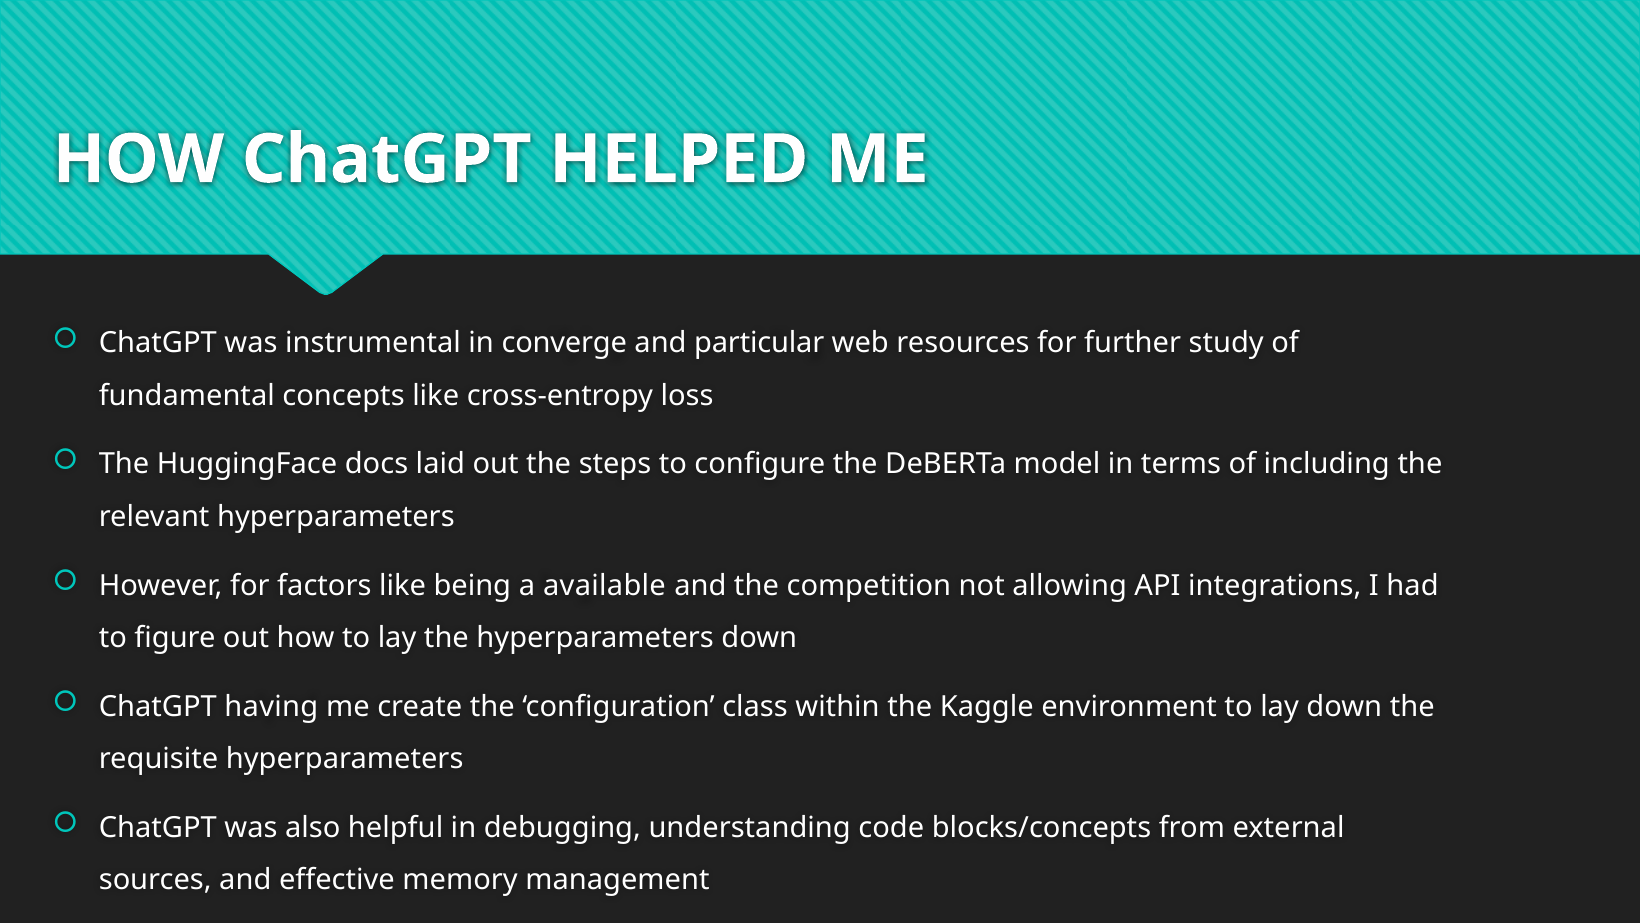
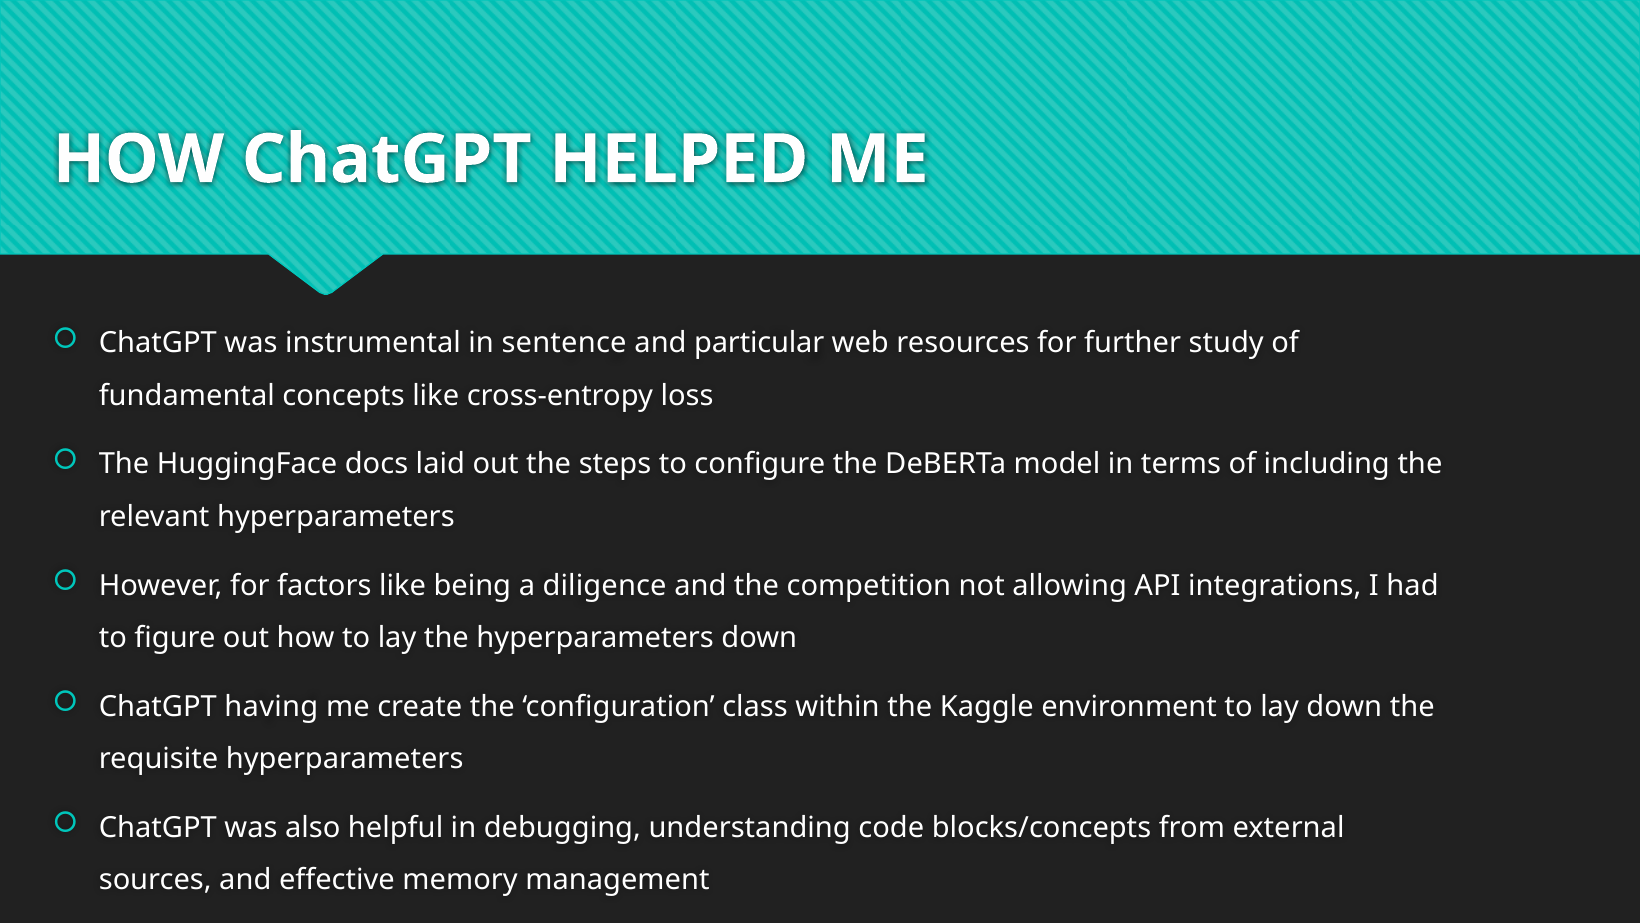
converge: converge -> sentence
available: available -> diligence
